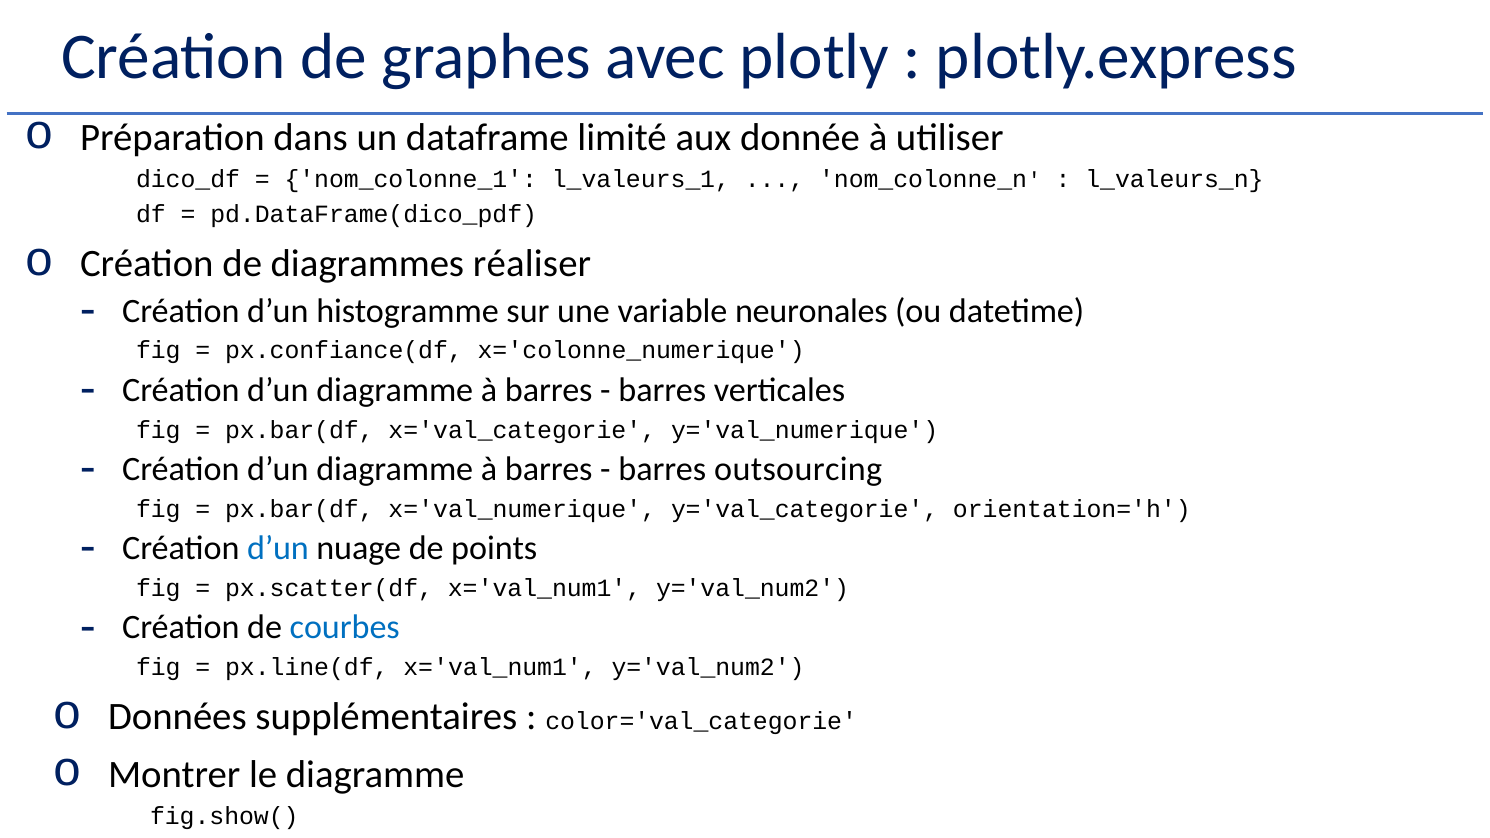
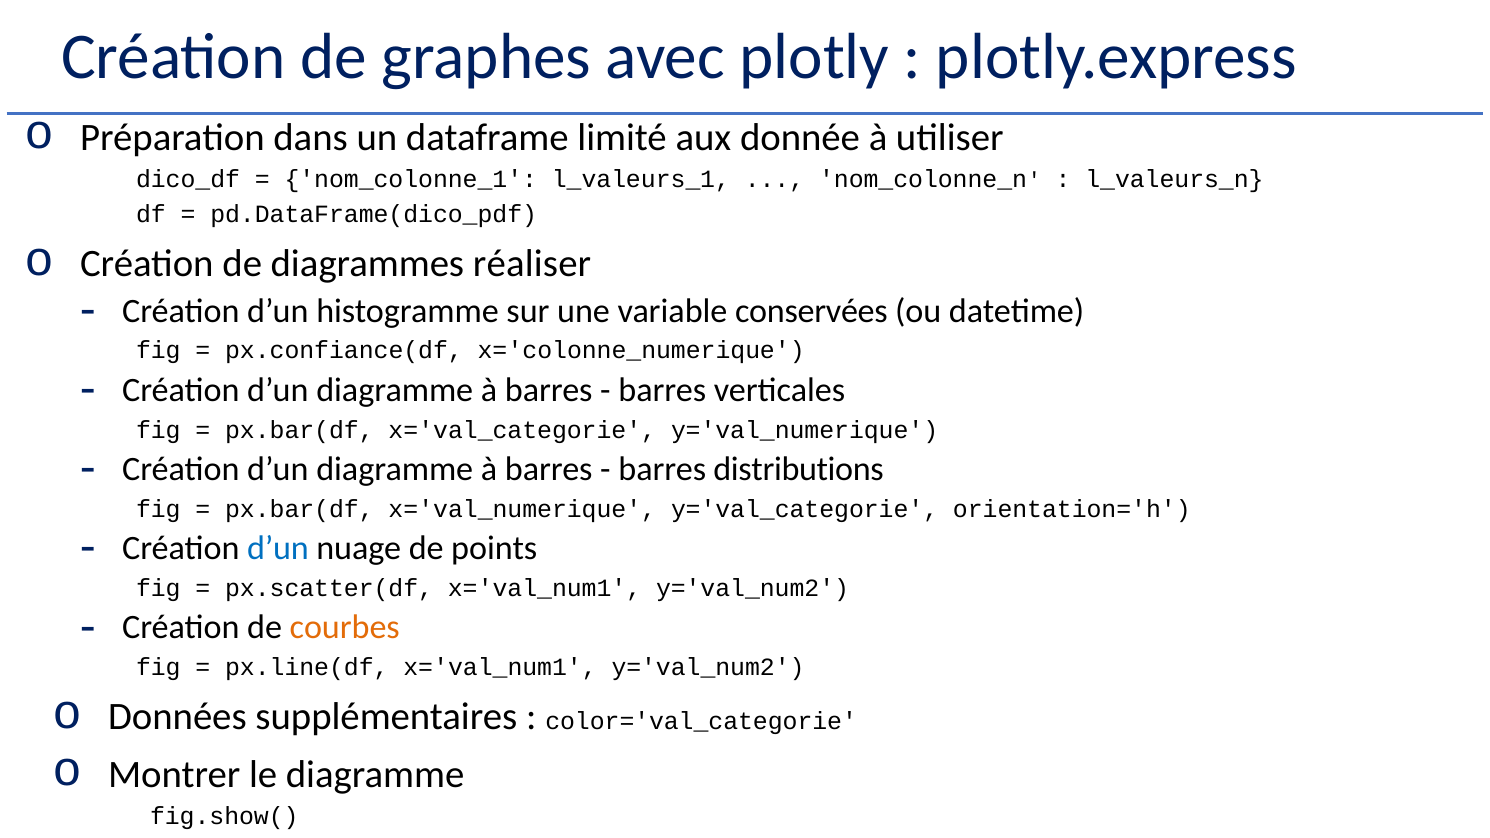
neuronales: neuronales -> conservées
outsourcing: outsourcing -> distributions
courbes colour: blue -> orange
